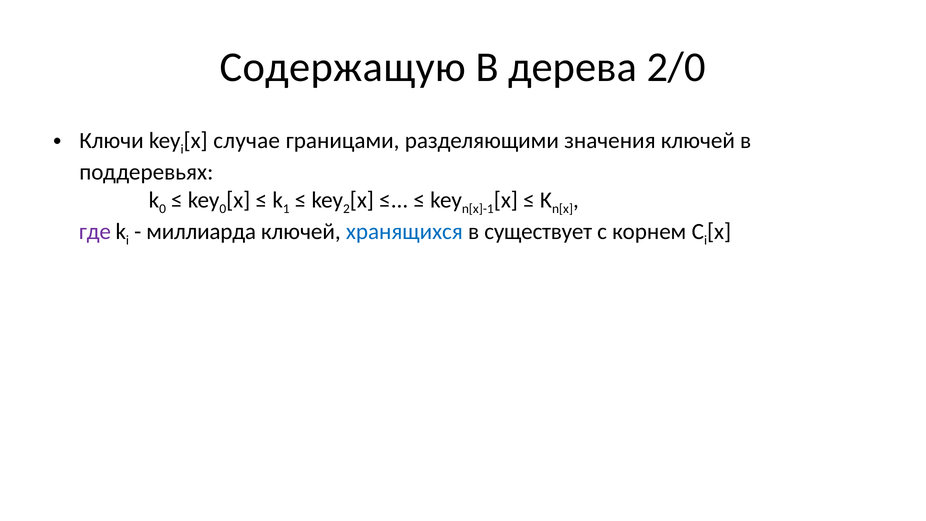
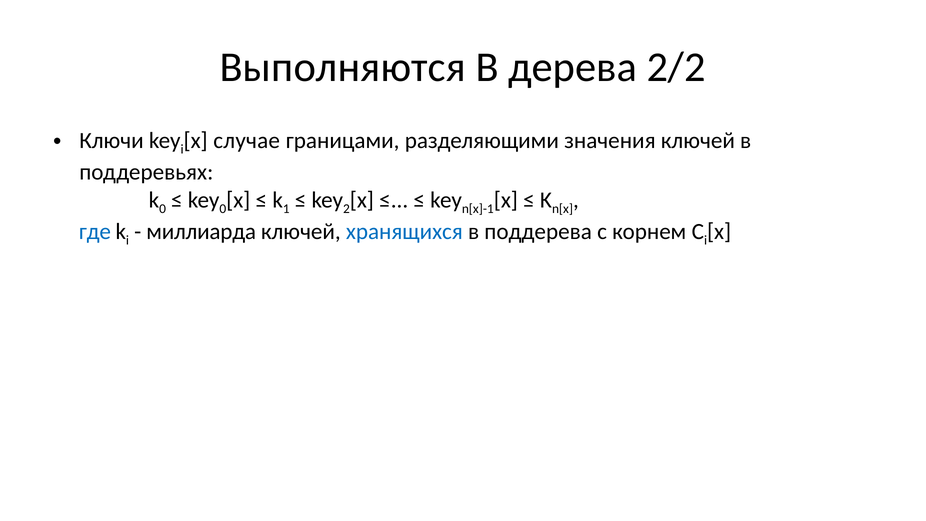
Содержащую: Содержащую -> Выполняются
2/0: 2/0 -> 2/2
где colour: purple -> blue
существует: существует -> поддерева
